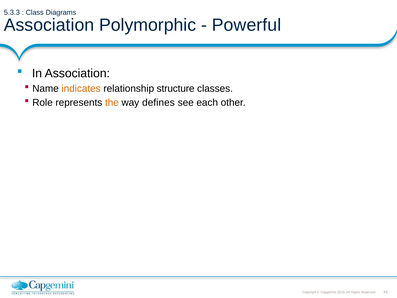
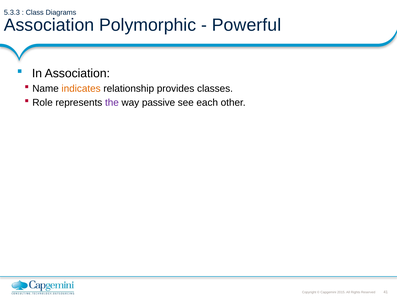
structure: structure -> provides
the colour: orange -> purple
defines: defines -> passive
